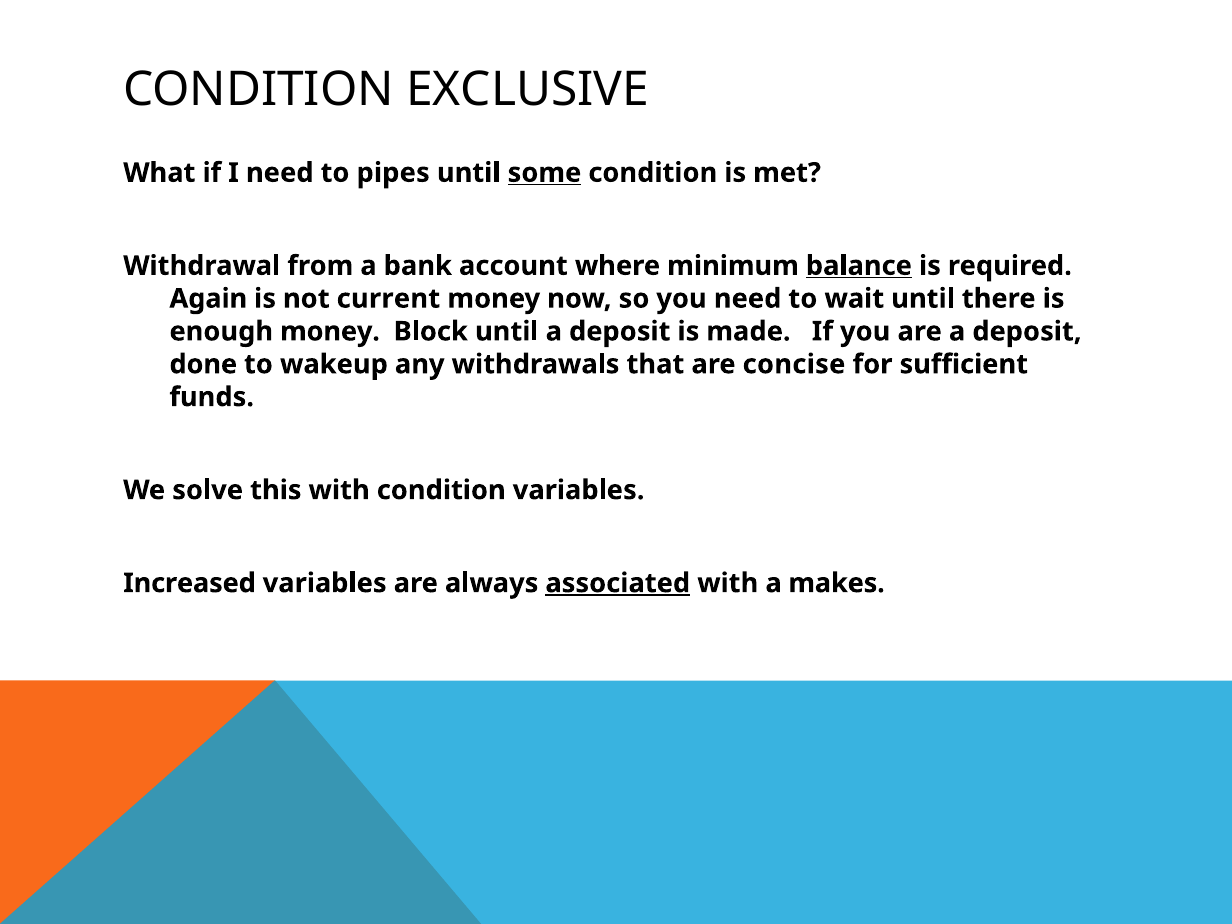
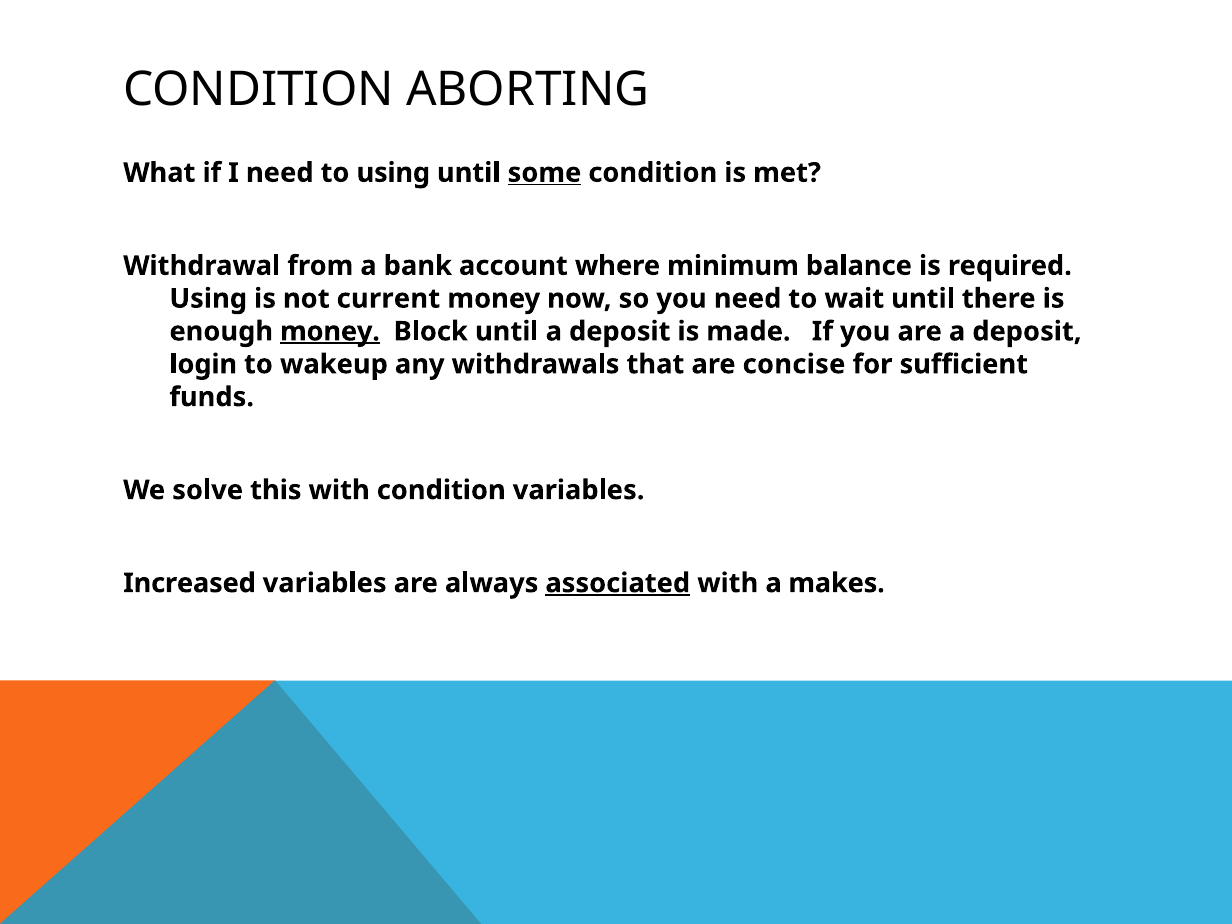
EXCLUSIVE: EXCLUSIVE -> ABORTING
to pipes: pipes -> using
balance underline: present -> none
Again at (208, 299): Again -> Using
money at (330, 331) underline: none -> present
done: done -> login
